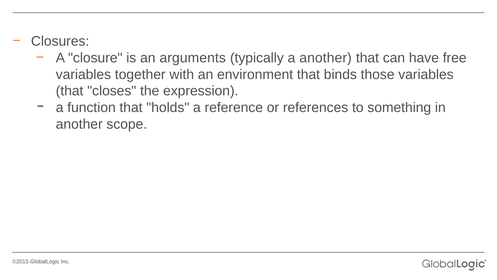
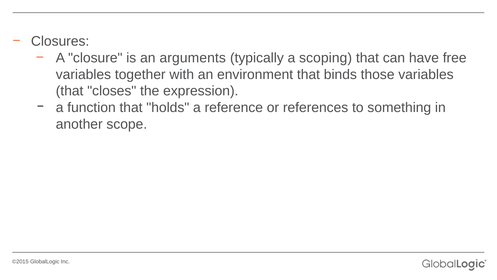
a another: another -> scoping
